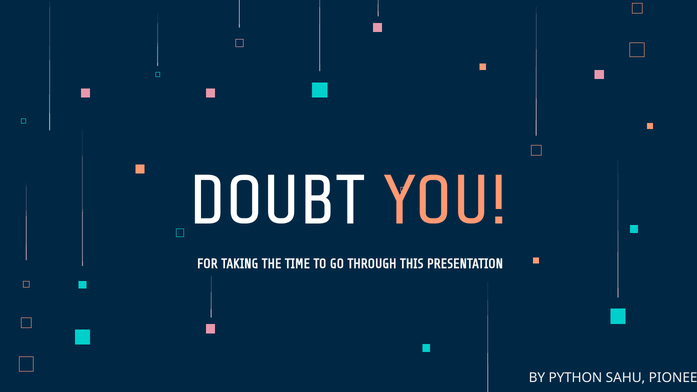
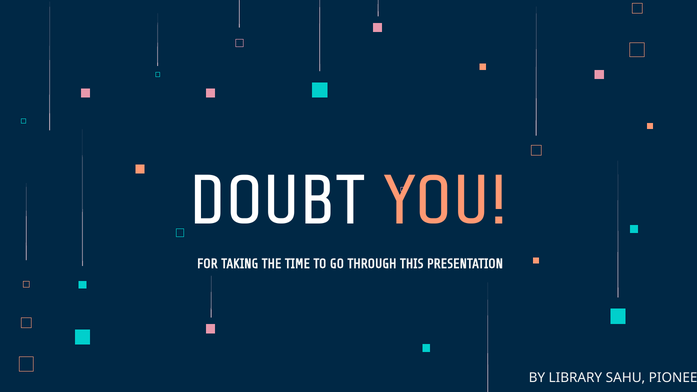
PYTHON: PYTHON -> LIBRARY
